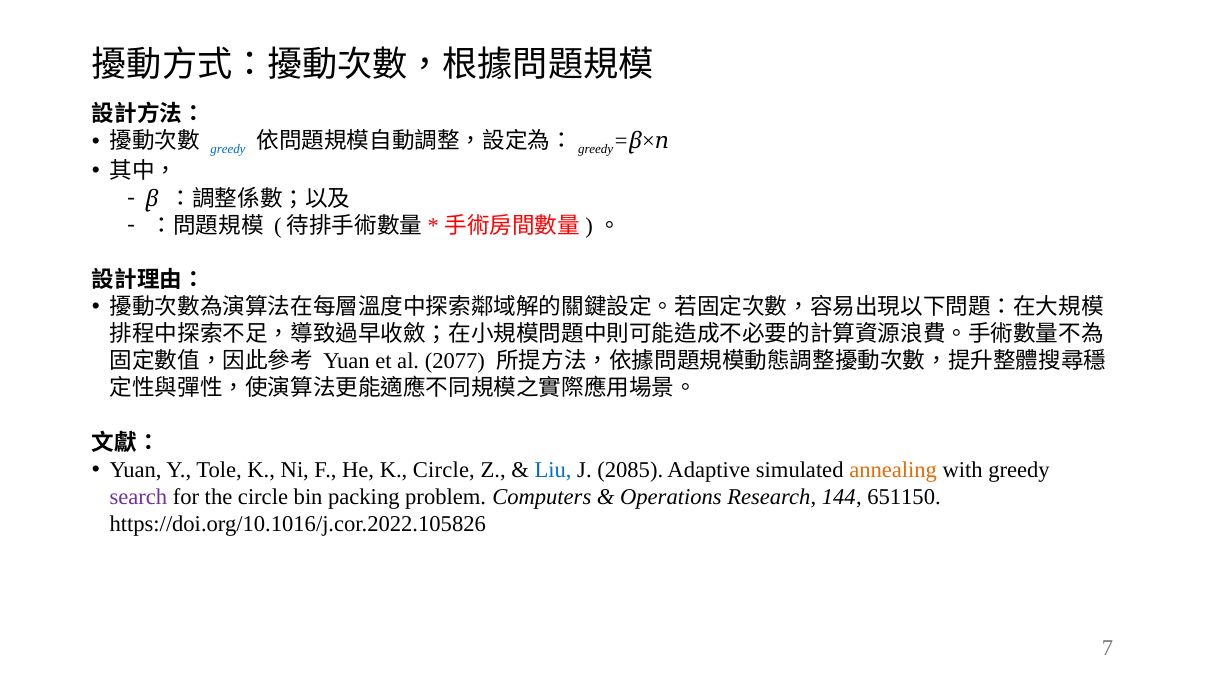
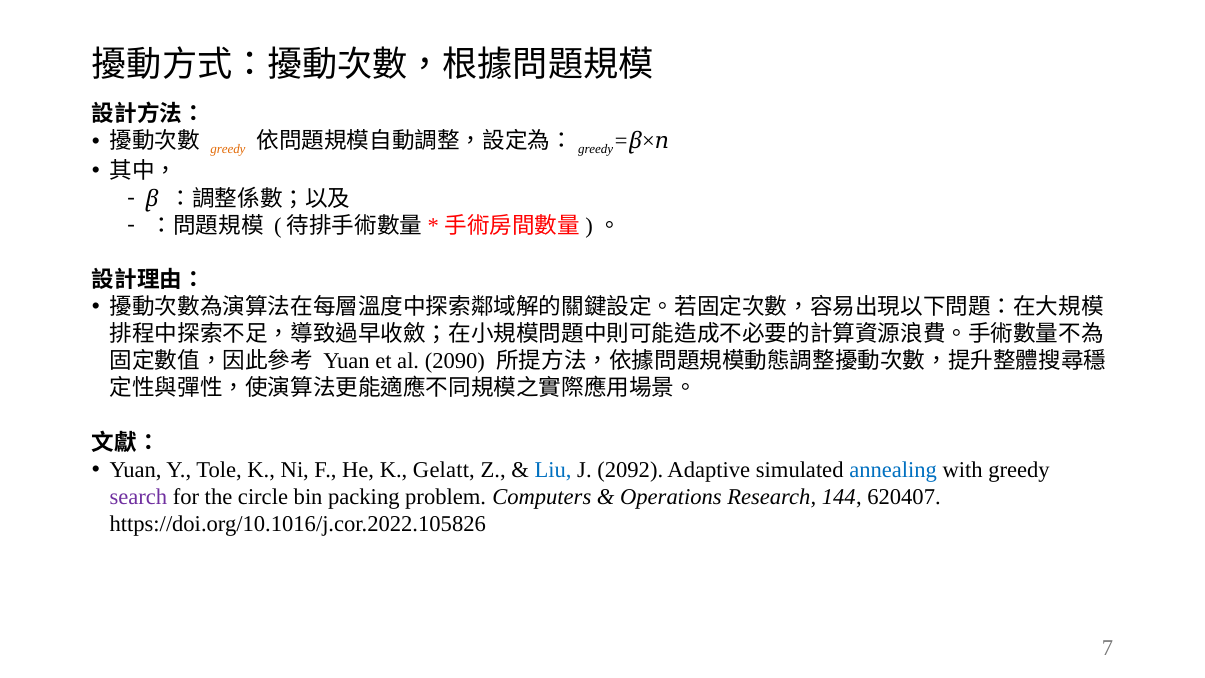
greedy at (228, 149) colour: blue -> orange
2077: 2077 -> 2090
K Circle: Circle -> Gelatt
2085: 2085 -> 2092
annealing colour: orange -> blue
651150: 651150 -> 620407
